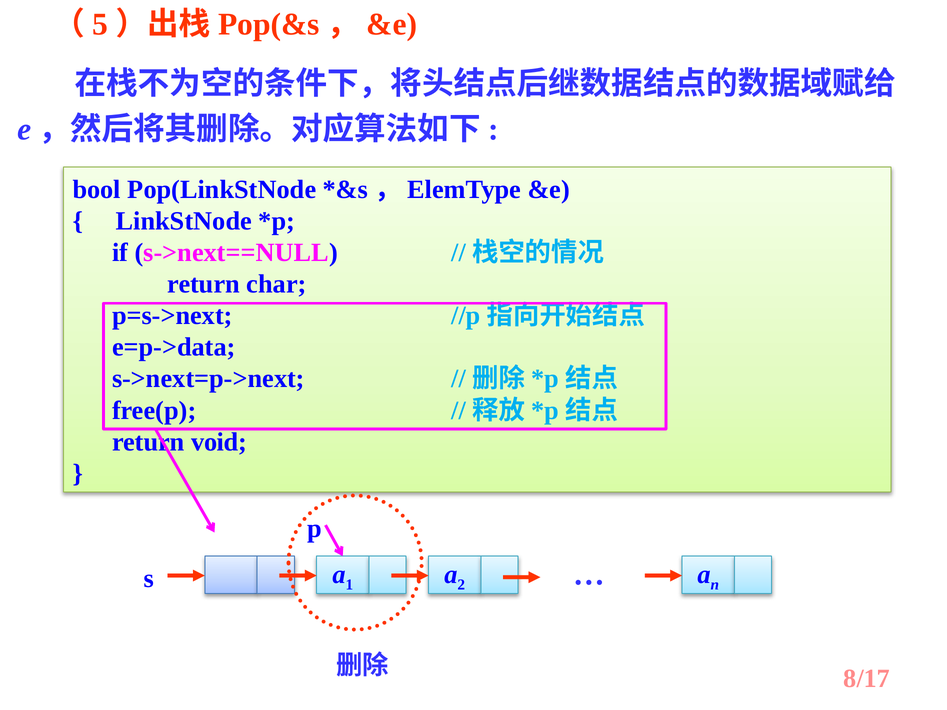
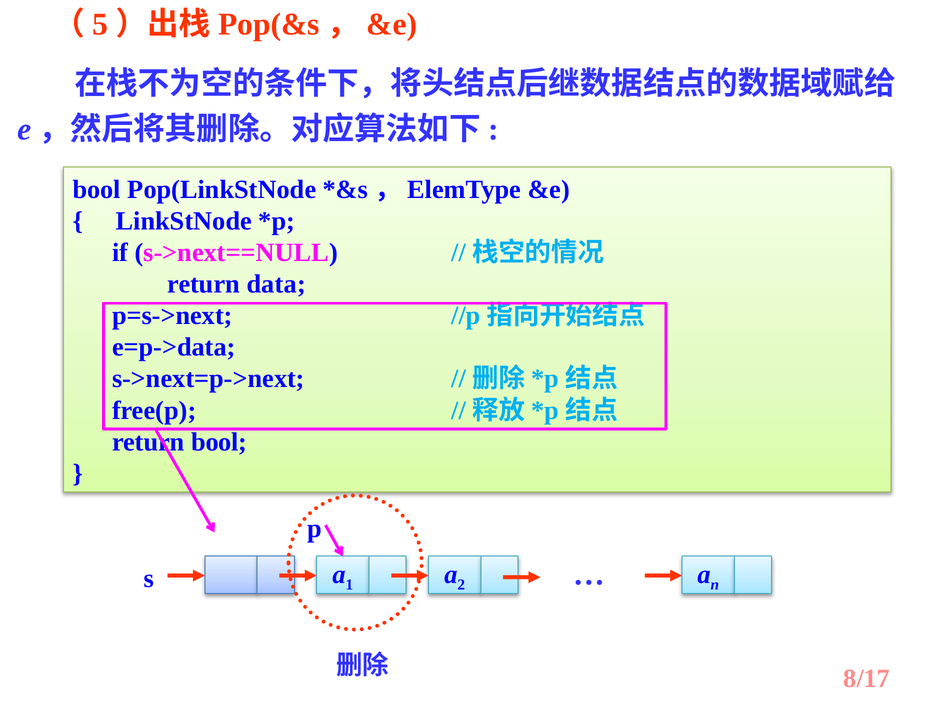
char: char -> data
return void: void -> bool
